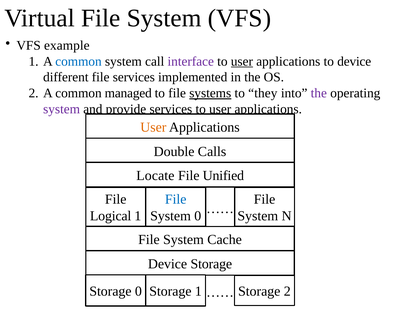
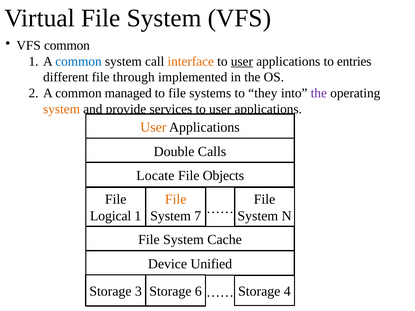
VFS example: example -> common
interface colour: purple -> orange
to device: device -> entries
file services: services -> through
systems underline: present -> none
system at (62, 109) colour: purple -> orange
Unified: Unified -> Objects
File at (176, 200) colour: blue -> orange
System 0: 0 -> 7
Device Storage: Storage -> Unified
Storage 0: 0 -> 3
Storage 1: 1 -> 6
Storage 2: 2 -> 4
